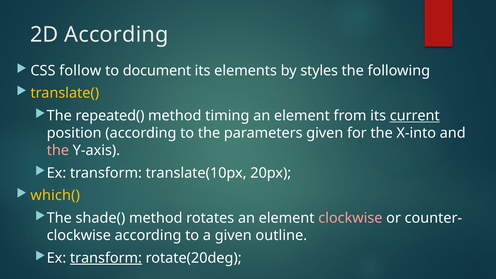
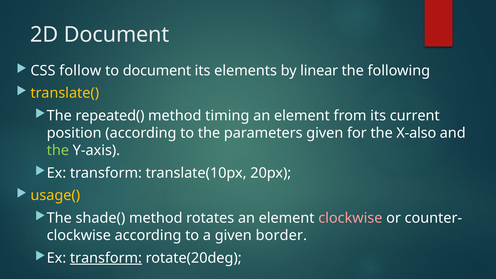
2D According: According -> Document
styles: styles -> linear
current underline: present -> none
X-into: X-into -> X-also
the at (58, 150) colour: pink -> light green
which(: which( -> usage(
outline: outline -> border
